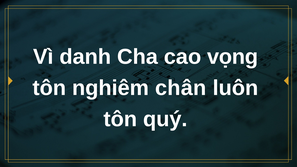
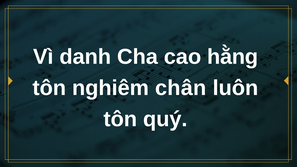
vọng: vọng -> hằng
